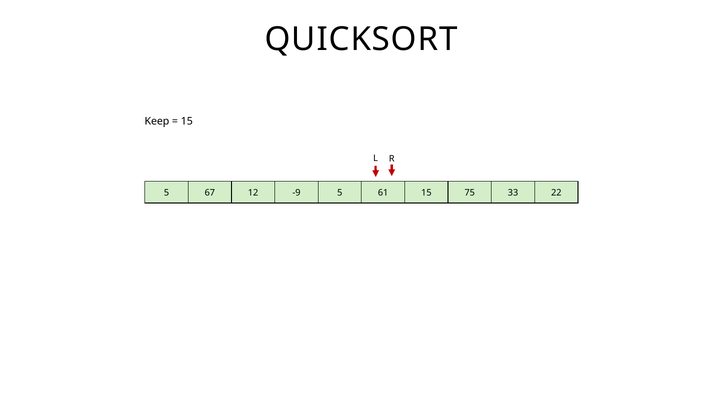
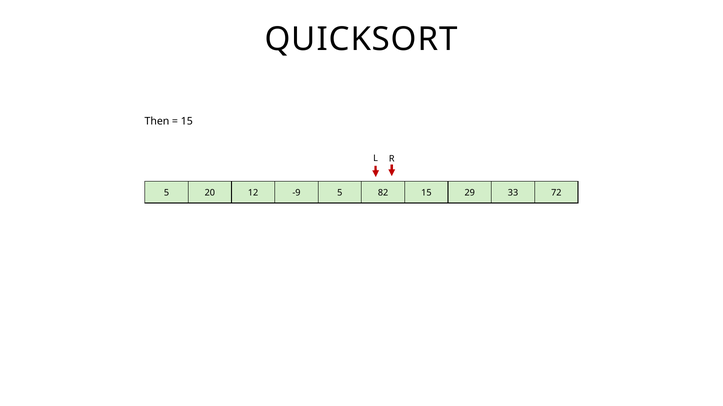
Keep: Keep -> Then
67: 67 -> 20
61: 61 -> 82
75: 75 -> 29
22: 22 -> 72
